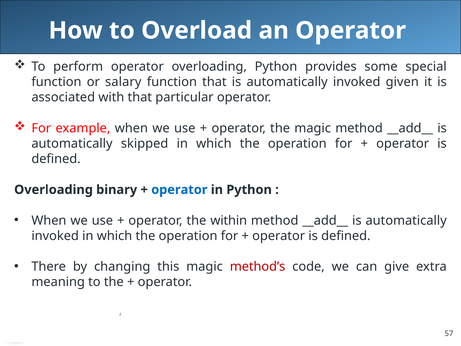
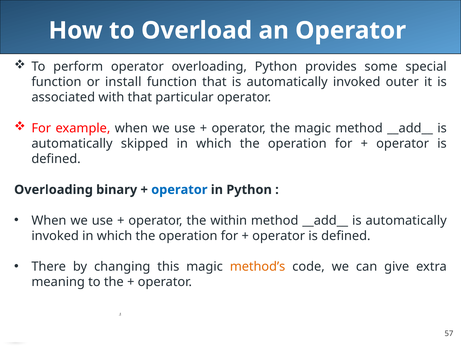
salary: salary -> install
given: given -> outer
method’s colour: red -> orange
